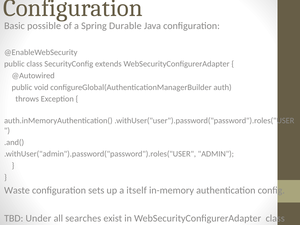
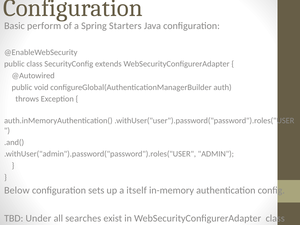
possible: possible -> perform
Durable: Durable -> Starters
Waste: Waste -> Below
